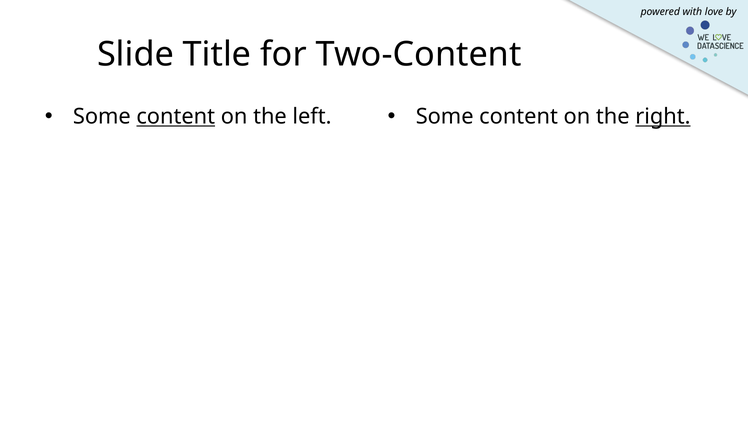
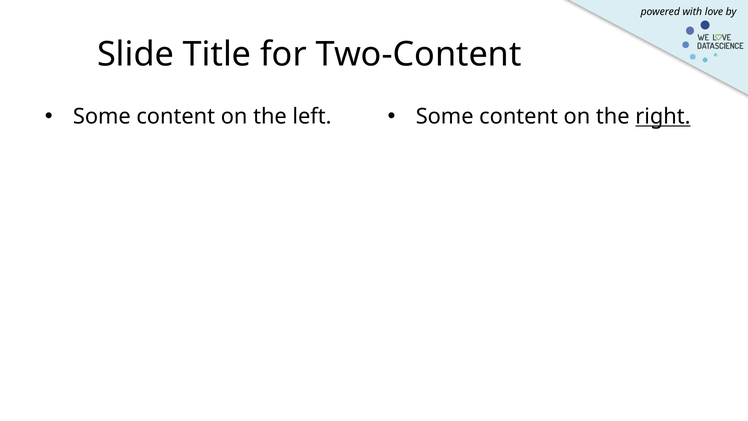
content at (176, 117) underline: present -> none
